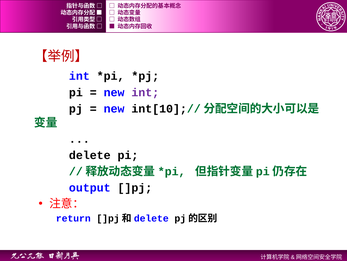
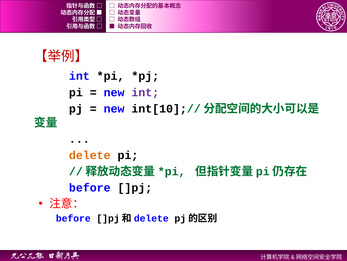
delete colour: black -> orange
output at (90, 187): output -> before
return at (73, 218): return -> before
